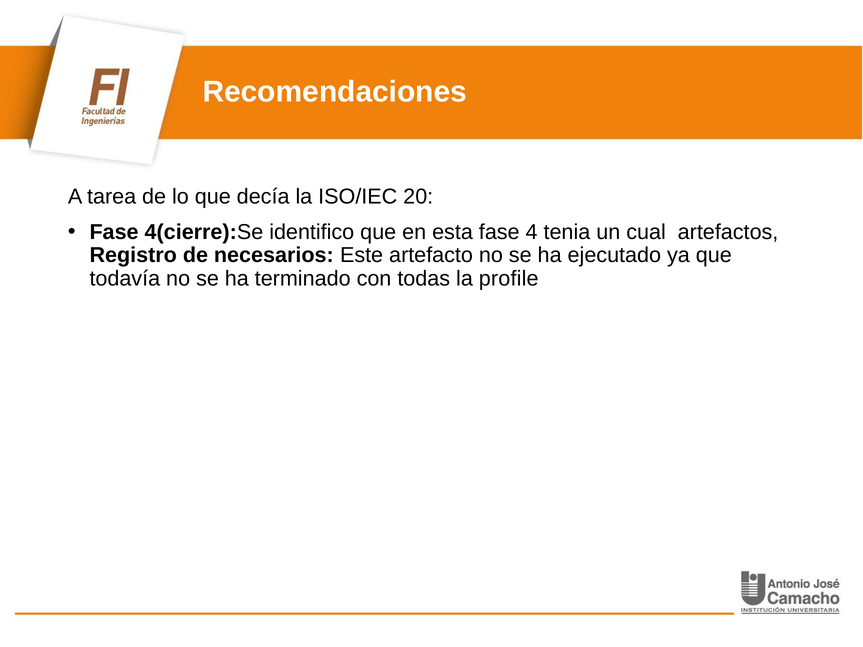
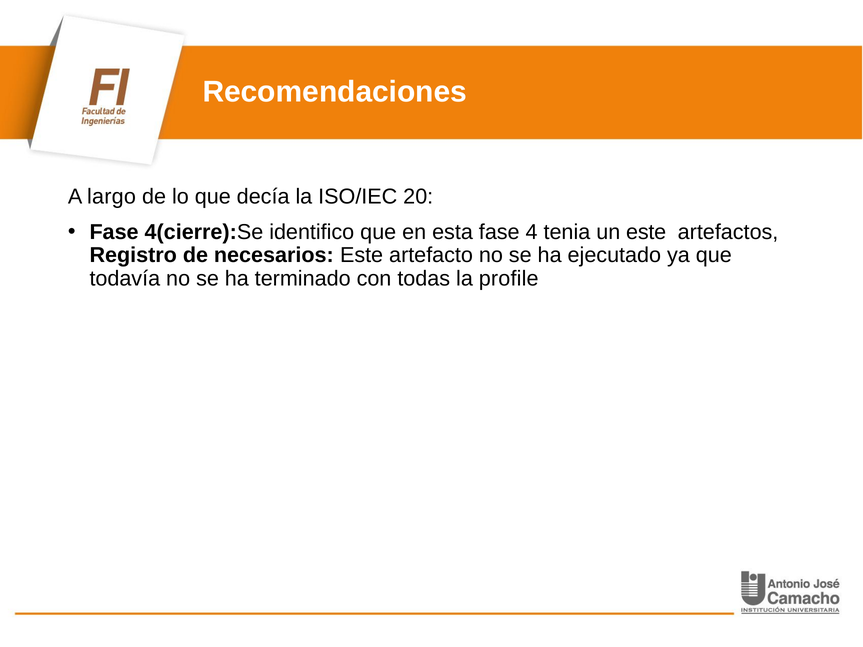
tarea: tarea -> largo
un cual: cual -> este
